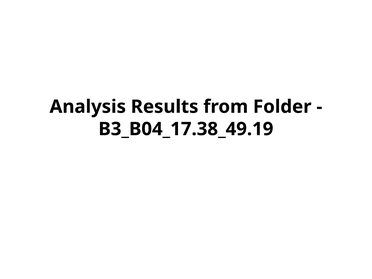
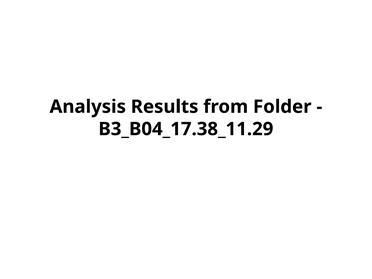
B3_B04_17.38_49.19: B3_B04_17.38_49.19 -> B3_B04_17.38_11.29
